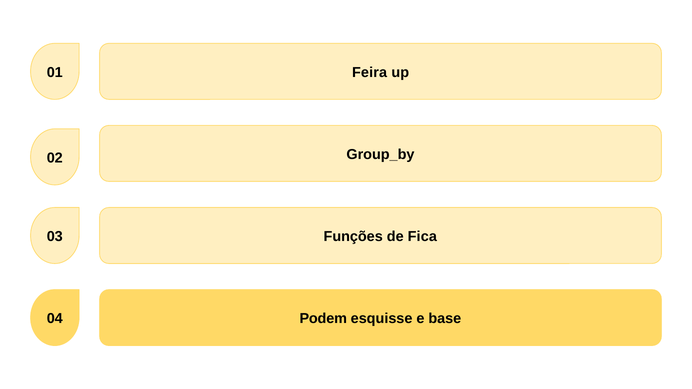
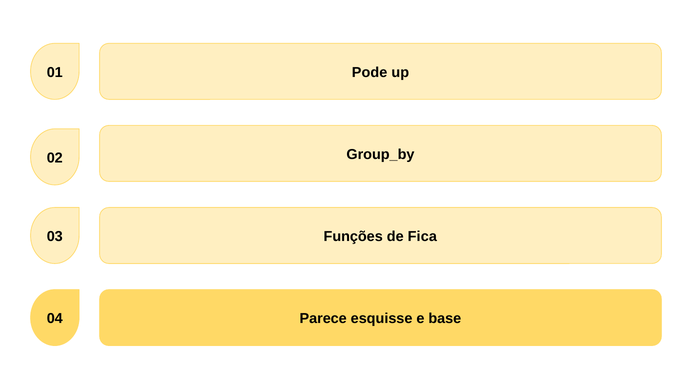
Feira: Feira -> Pode
Podem: Podem -> Parece
